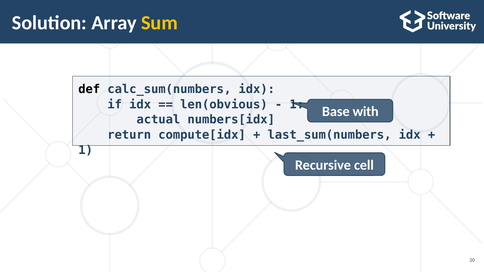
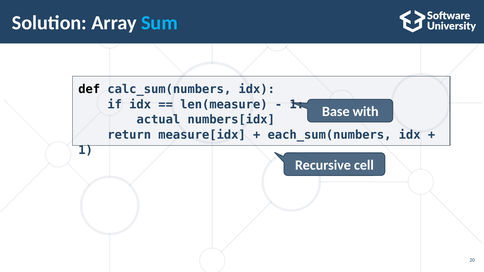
Sum colour: yellow -> light blue
len(obvious: len(obvious -> len(measure
compute[idx: compute[idx -> measure[idx
last_sum(numbers: last_sum(numbers -> each_sum(numbers
